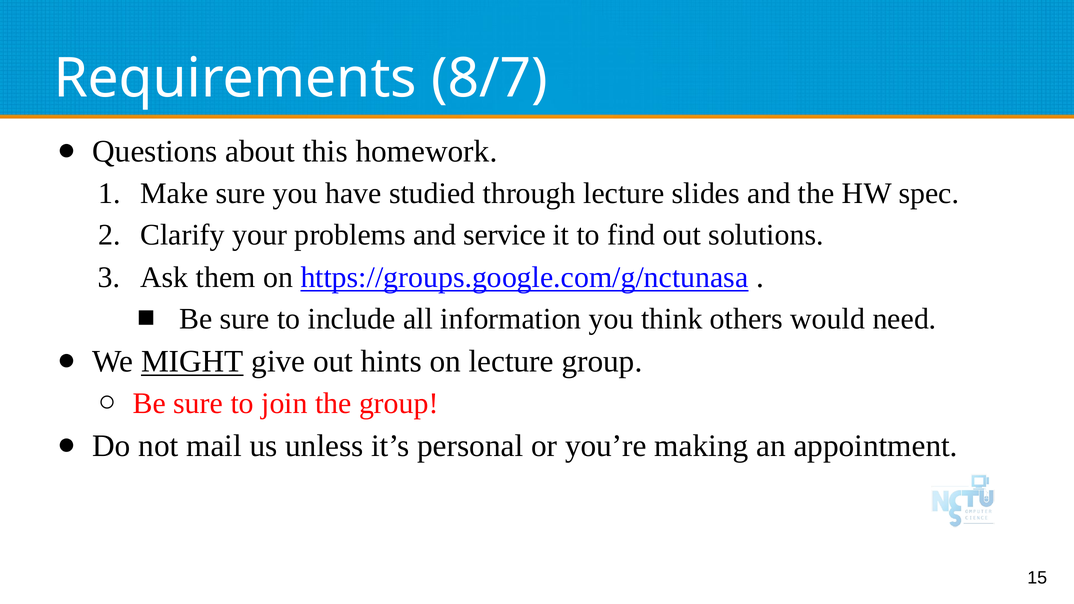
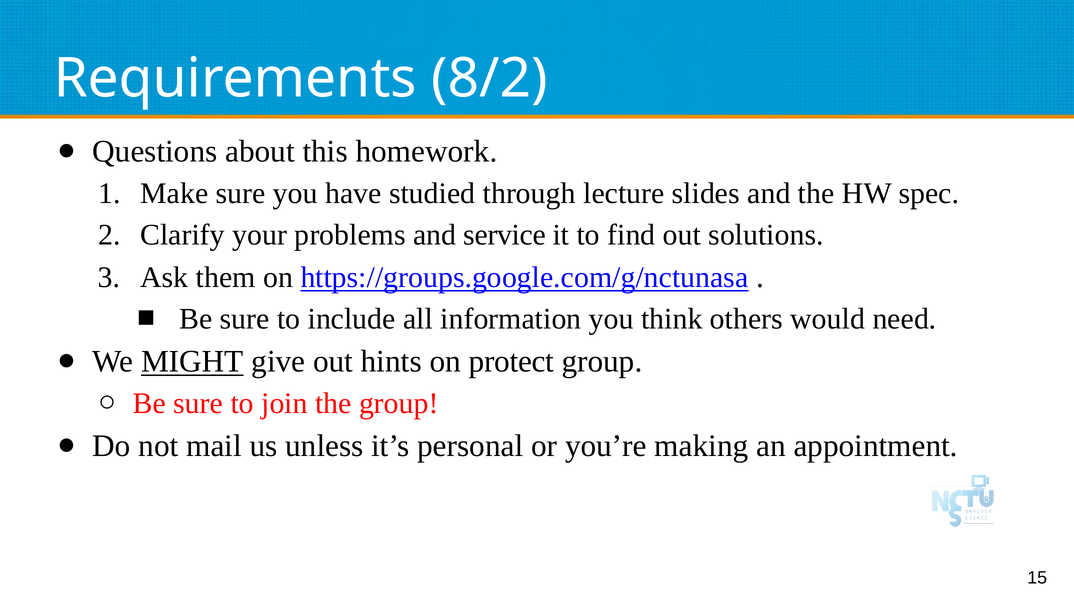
8/7: 8/7 -> 8/2
on lecture: lecture -> protect
